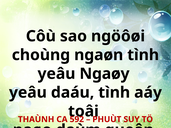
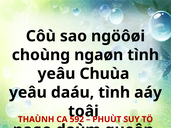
Ngaøy: Ngaøy -> Chuùa
